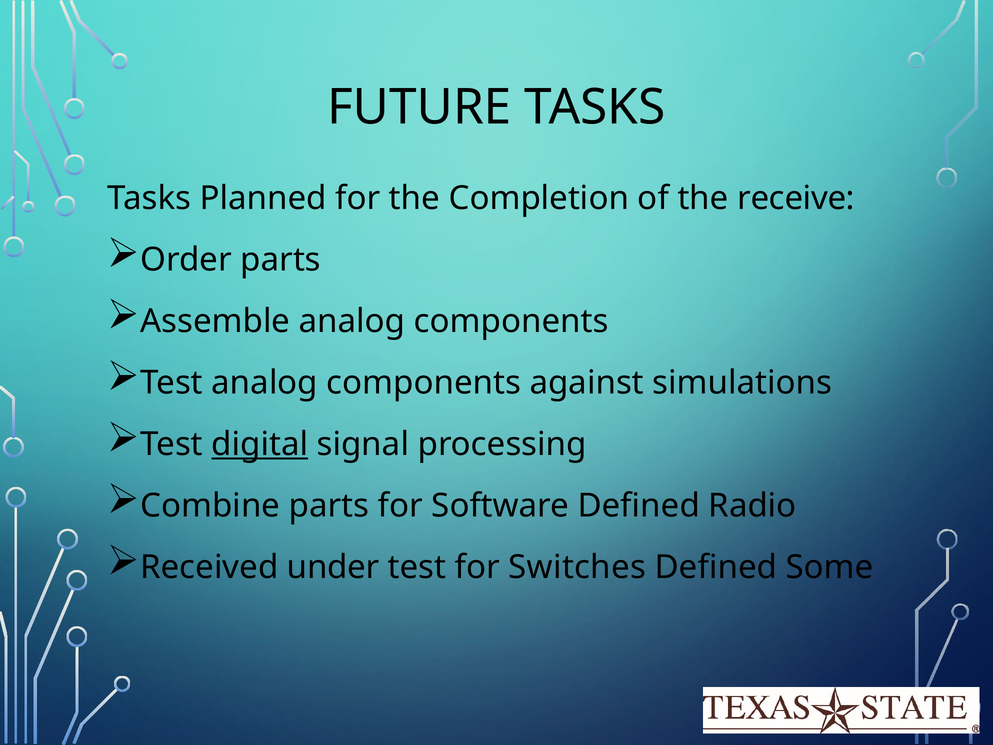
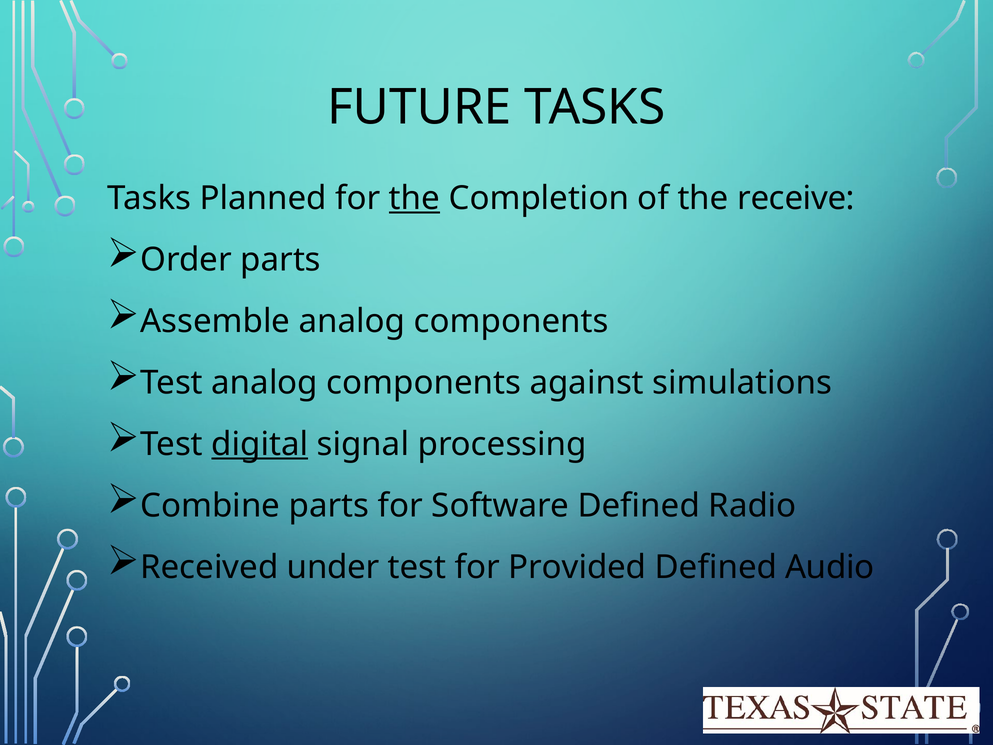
the at (414, 198) underline: none -> present
Switches: Switches -> Provided
Some: Some -> Audio
